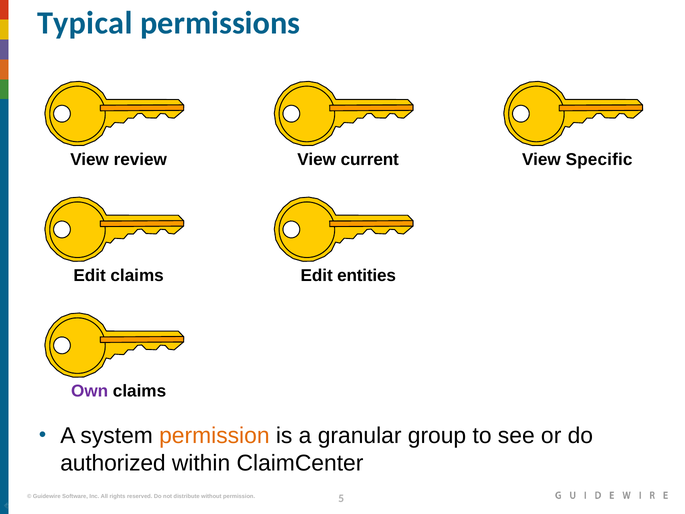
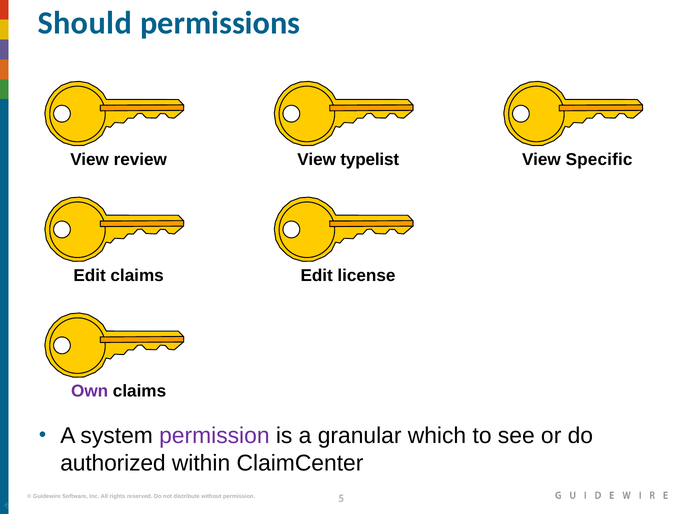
Typical: Typical -> Should
current: current -> typelist
entities: entities -> license
permission at (214, 435) colour: orange -> purple
group: group -> which
